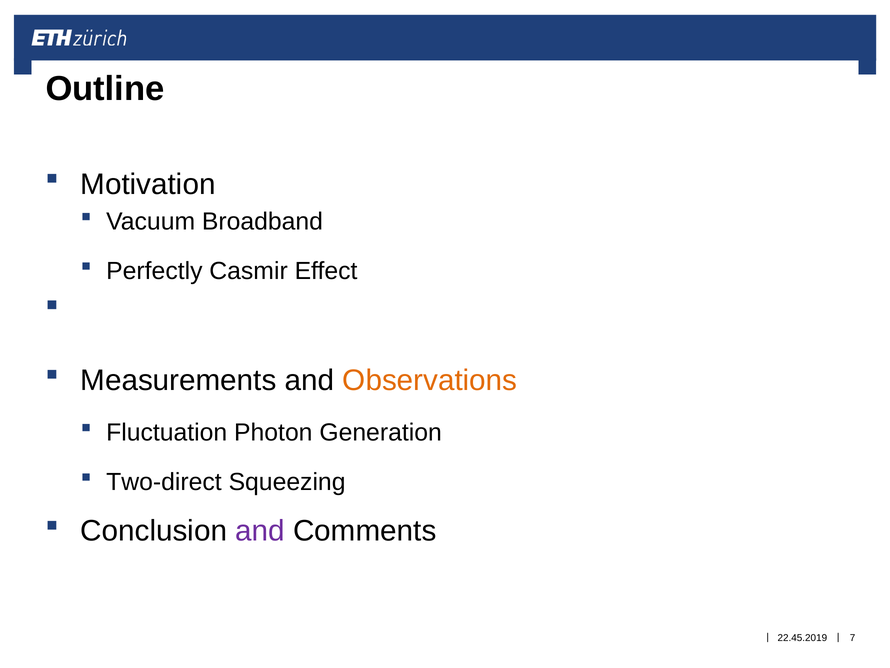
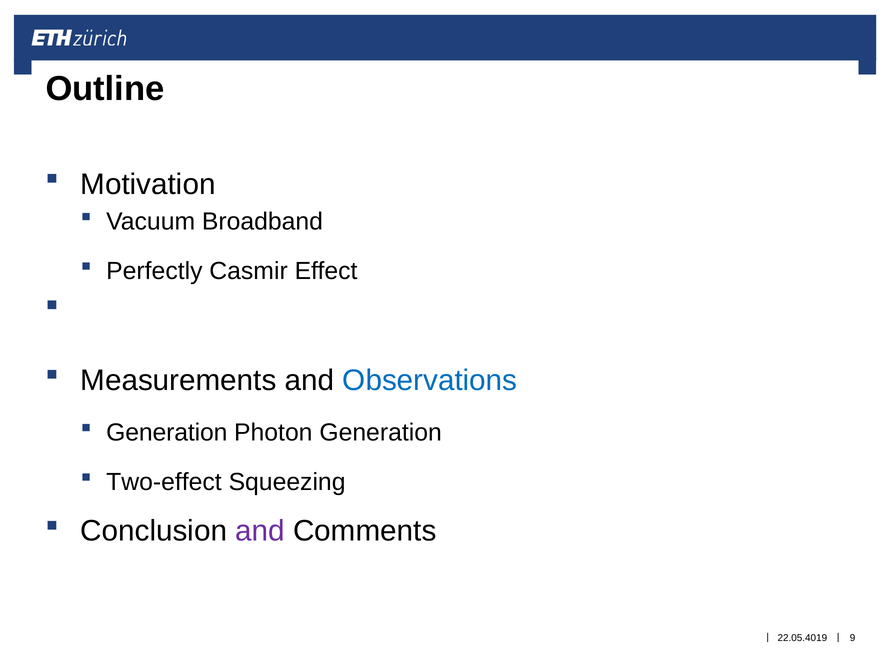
Observations colour: orange -> blue
Fluctuation at (167, 432): Fluctuation -> Generation
Two-direct: Two-direct -> Two-effect
7: 7 -> 9
22.45.2019: 22.45.2019 -> 22.05.4019
